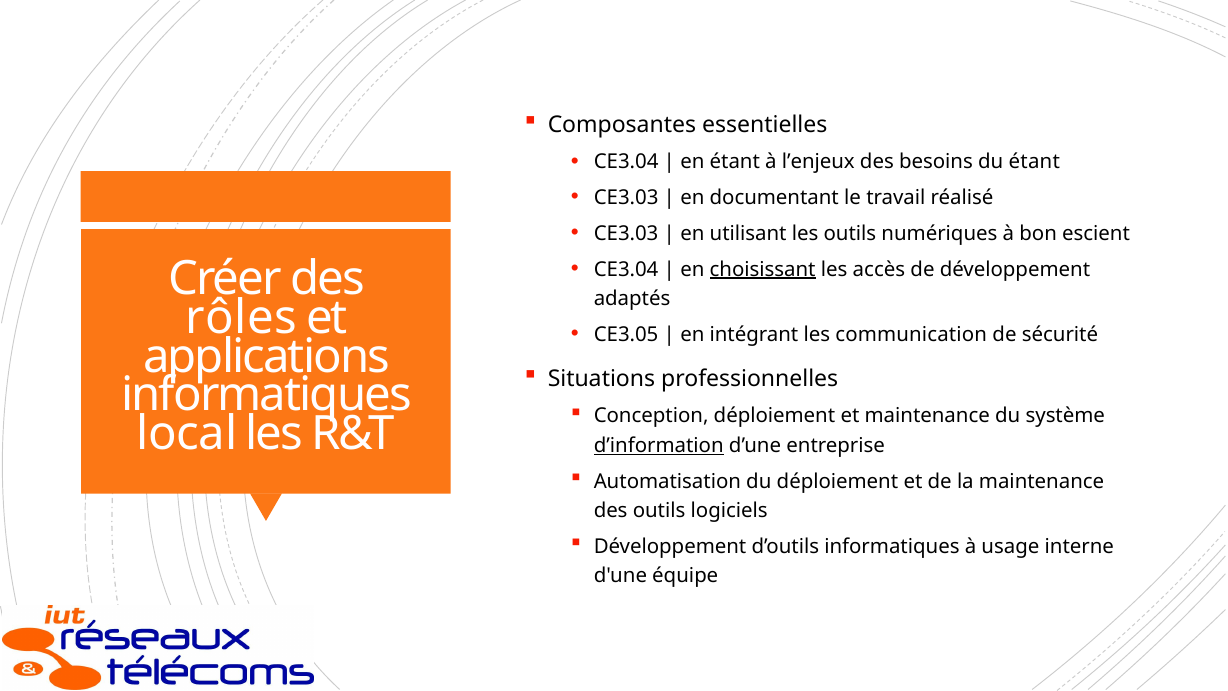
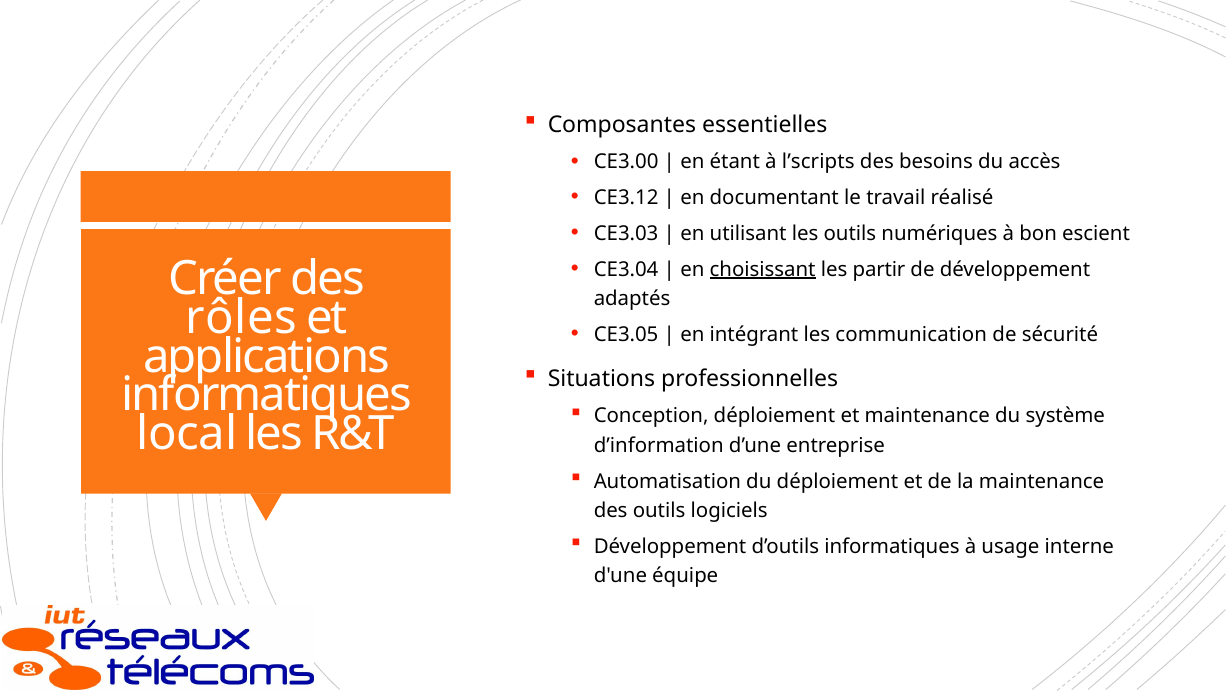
CE3.04 at (626, 162): CE3.04 -> CE3.00
l’enjeux: l’enjeux -> l’scripts
du étant: étant -> accès
CE3.03 at (626, 198): CE3.03 -> CE3.12
accès: accès -> partir
d’information underline: present -> none
